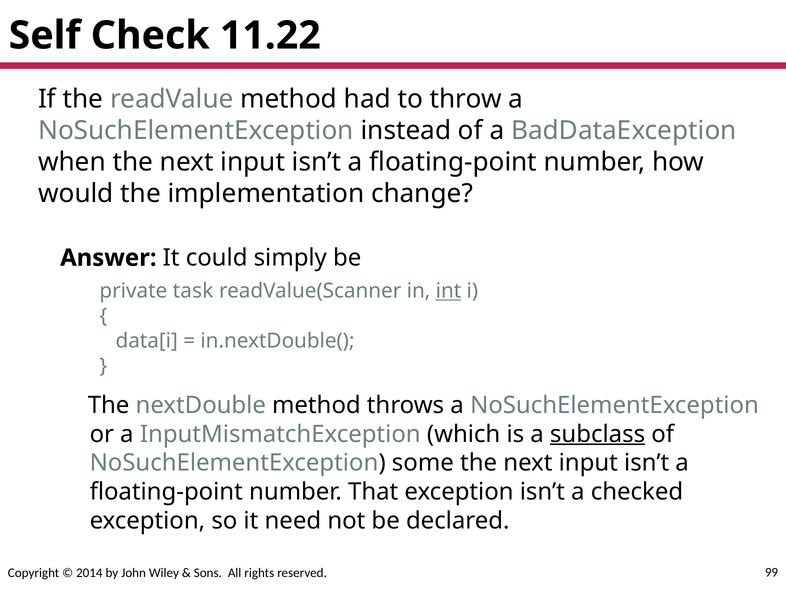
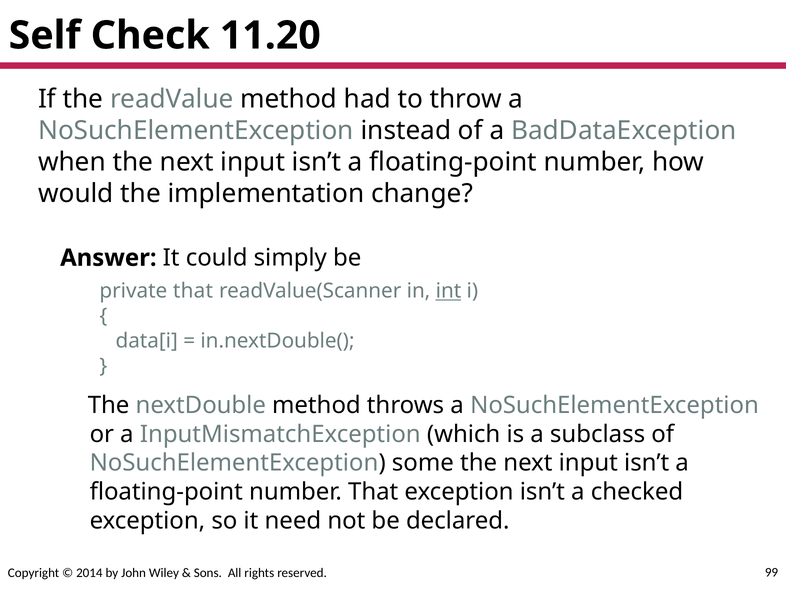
11.22: 11.22 -> 11.20
private task: task -> that
subclass underline: present -> none
